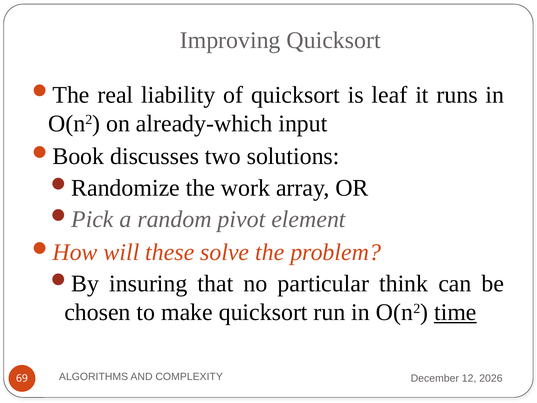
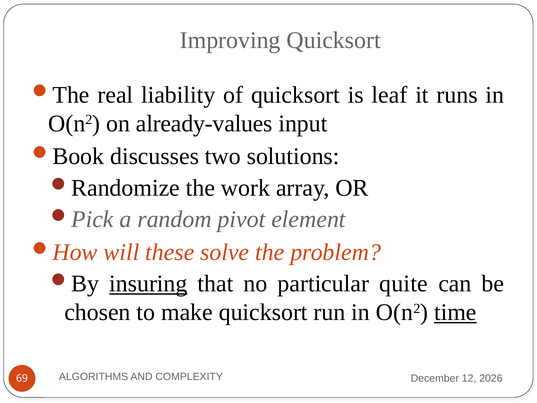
already-which: already-which -> already-values
insuring underline: none -> present
think: think -> quite
